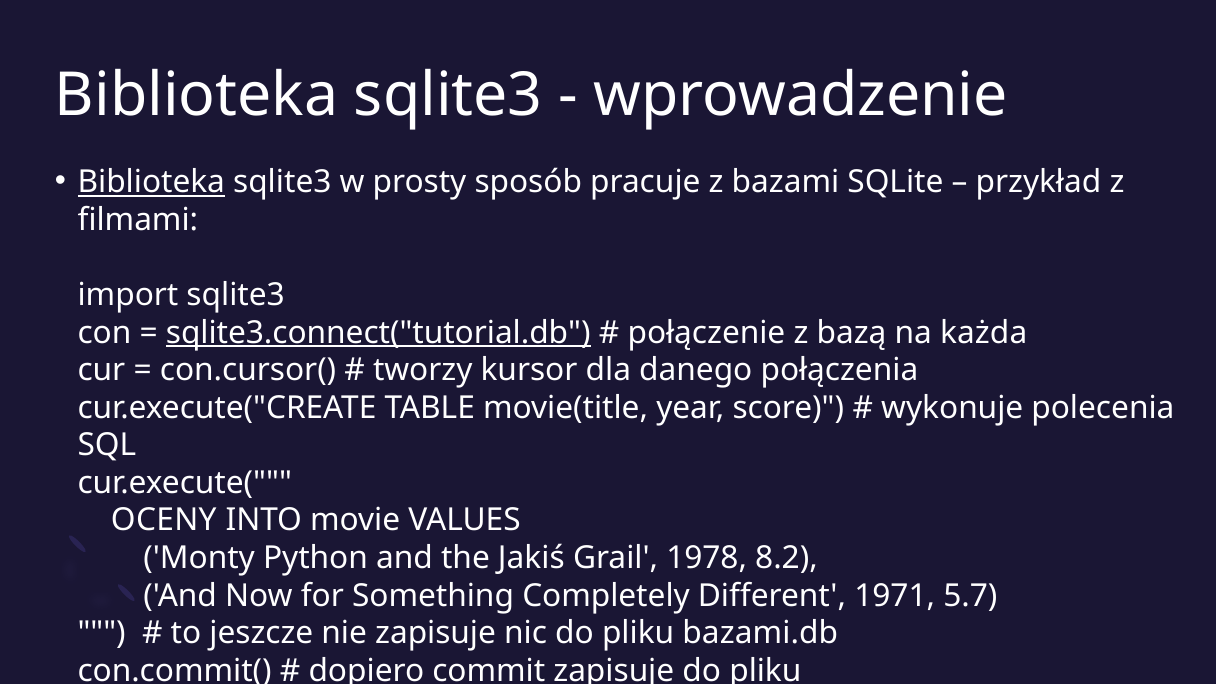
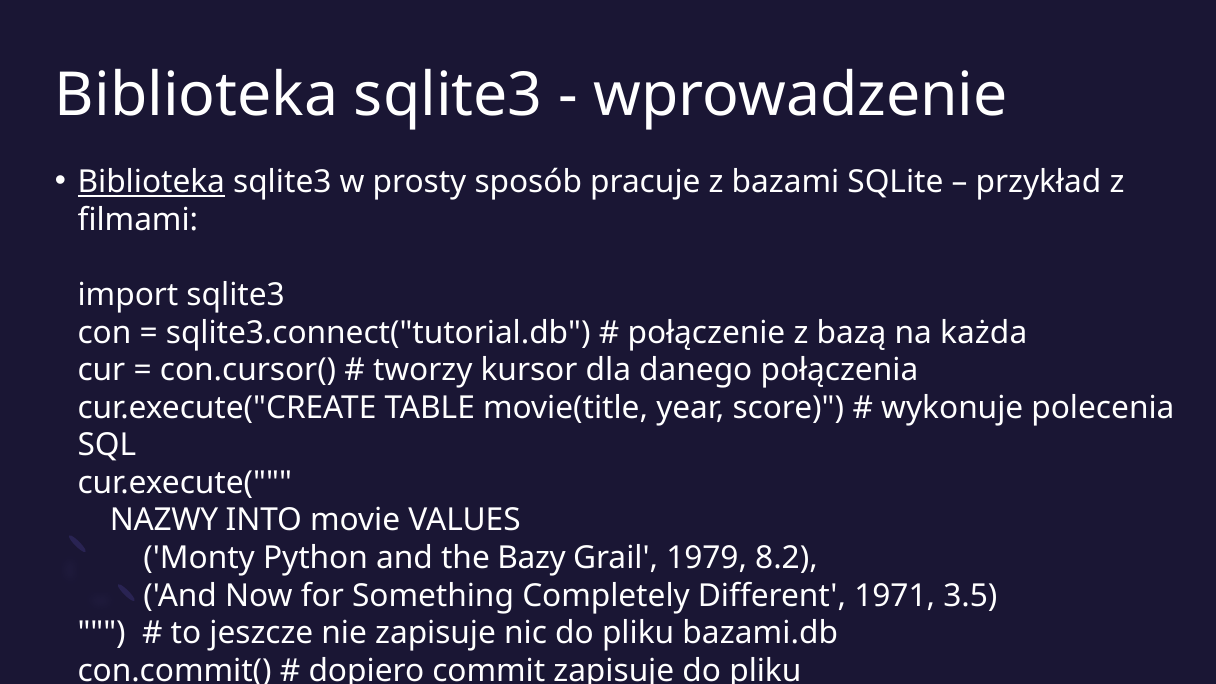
sqlite3.connect("tutorial.db underline: present -> none
OCENY: OCENY -> NAZWY
Jakiś: Jakiś -> Bazy
1978: 1978 -> 1979
5.7: 5.7 -> 3.5
